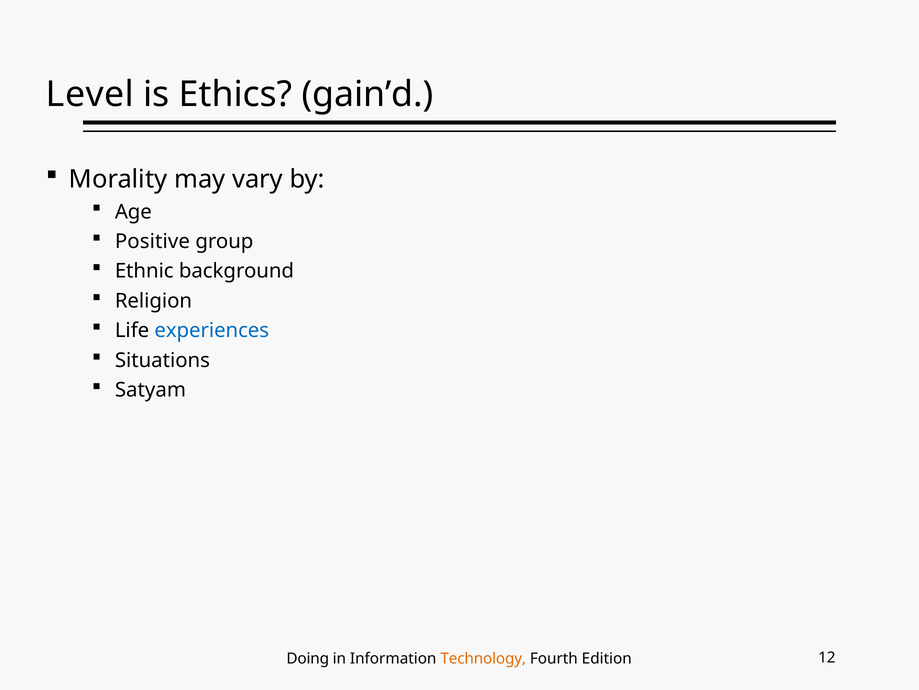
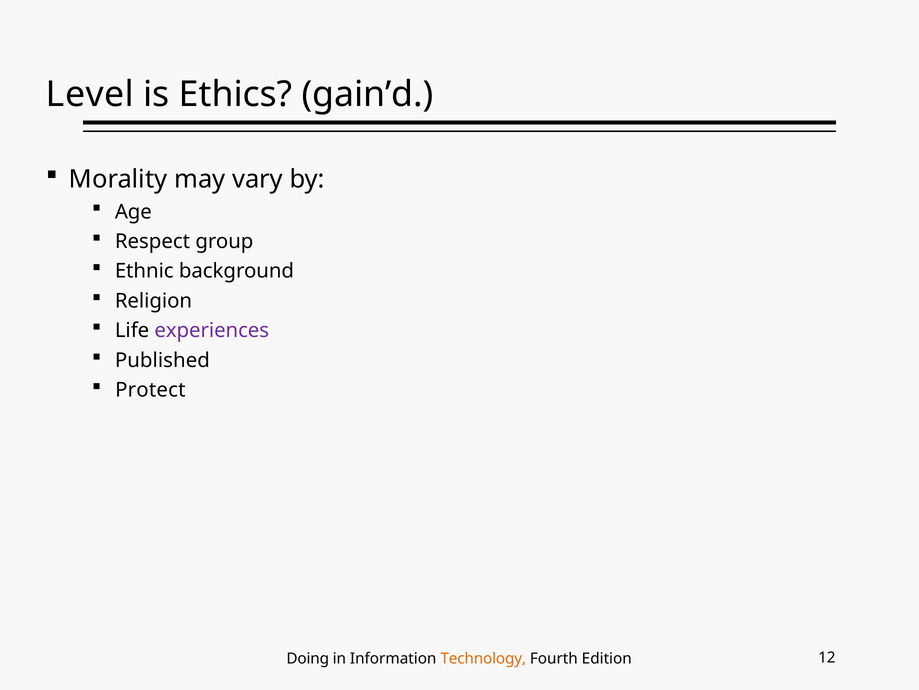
Positive: Positive -> Respect
experiences colour: blue -> purple
Situations: Situations -> Published
Satyam: Satyam -> Protect
